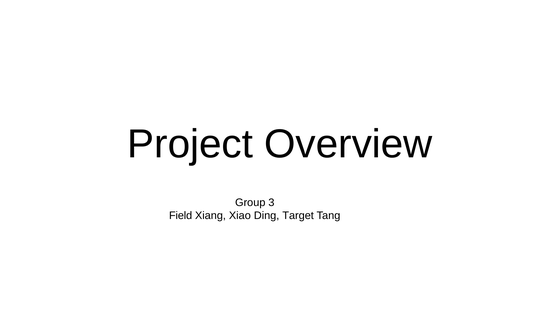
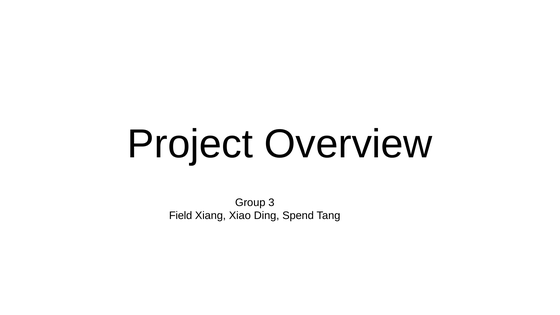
Target: Target -> Spend
